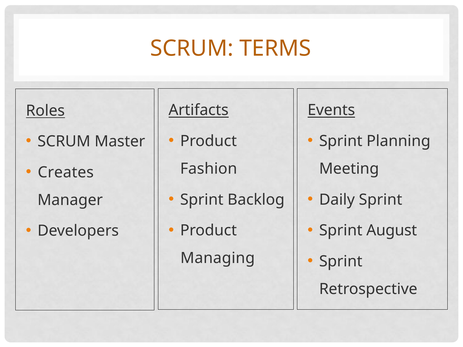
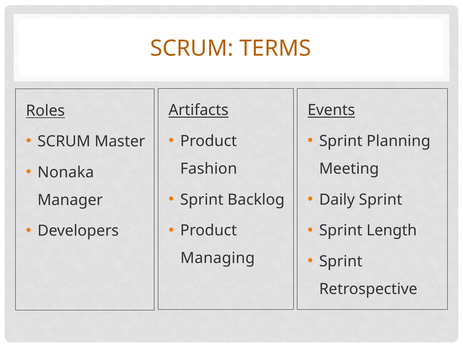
Creates: Creates -> Nonaka
August: August -> Length
